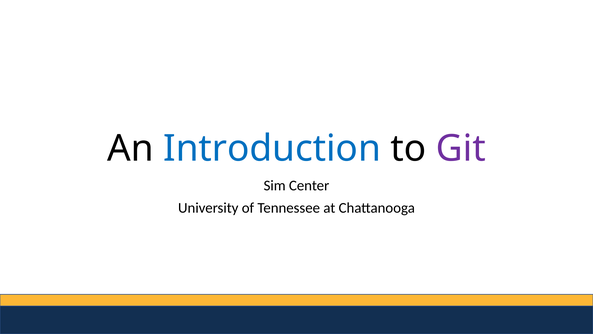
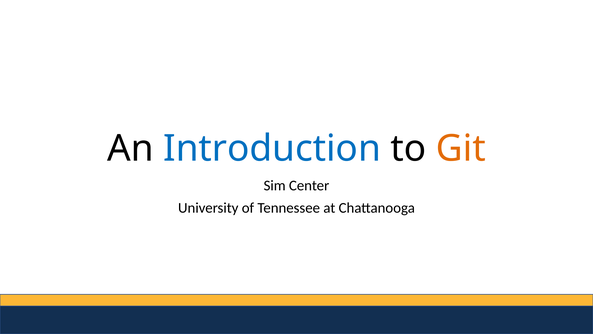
Git colour: purple -> orange
